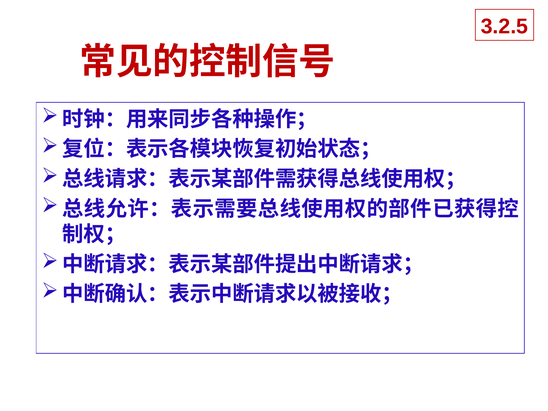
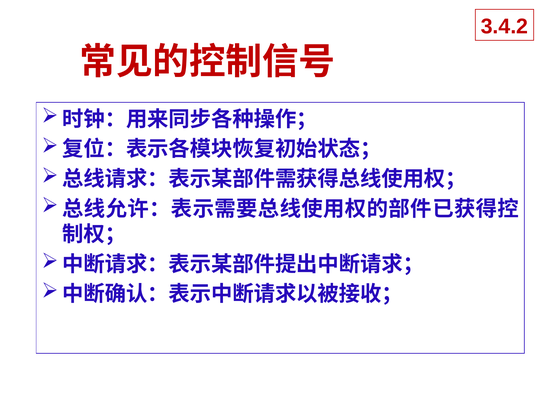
3.2.5: 3.2.5 -> 3.4.2
